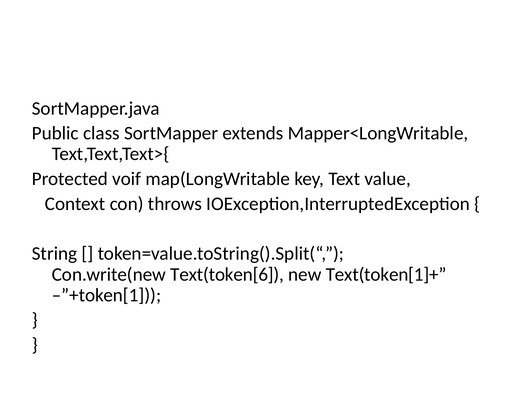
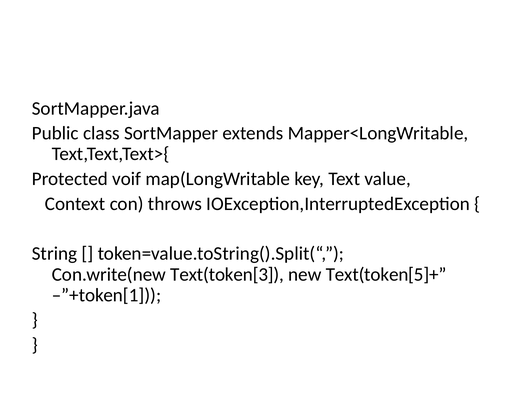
Text(token[6: Text(token[6 -> Text(token[3
Text(token[1]+: Text(token[1]+ -> Text(token[5]+
